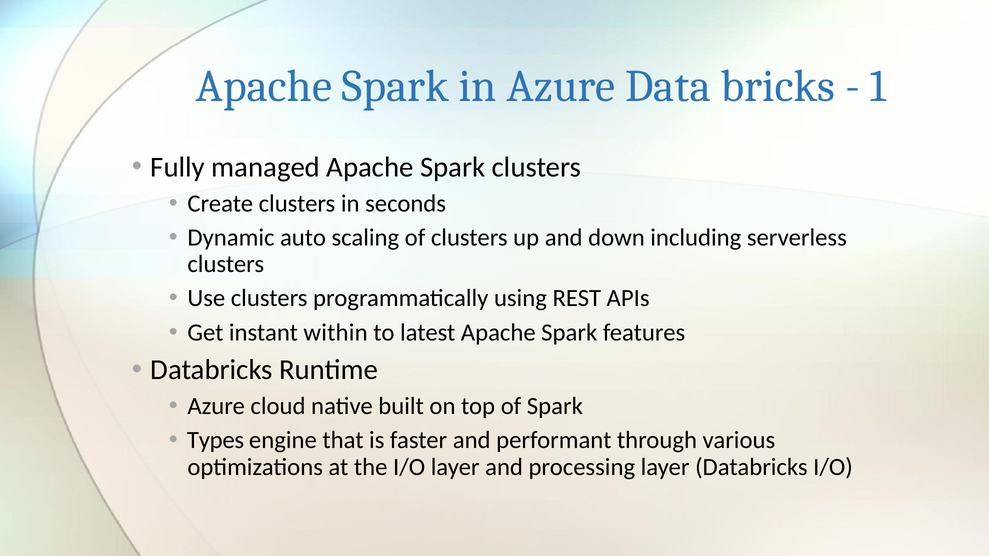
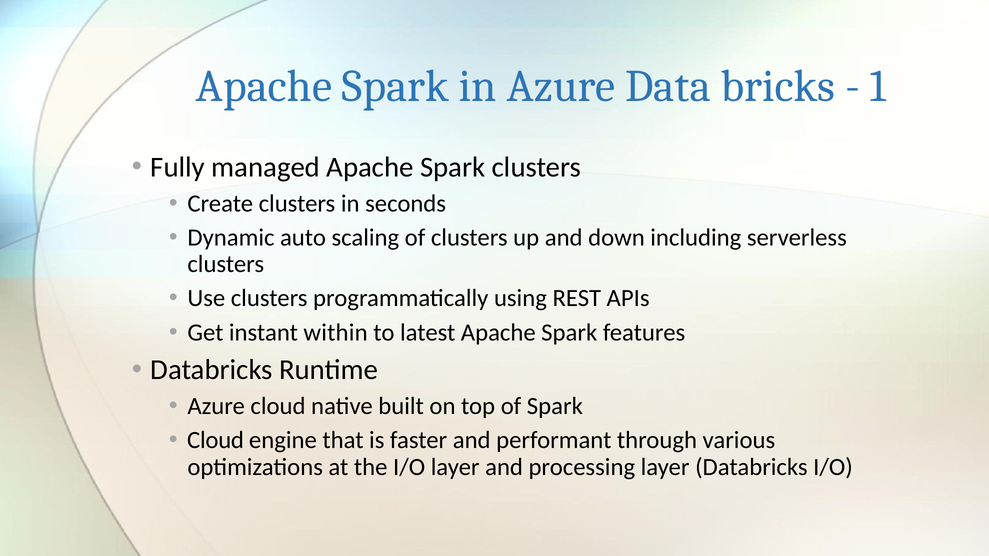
Types at (216, 441): Types -> Cloud
